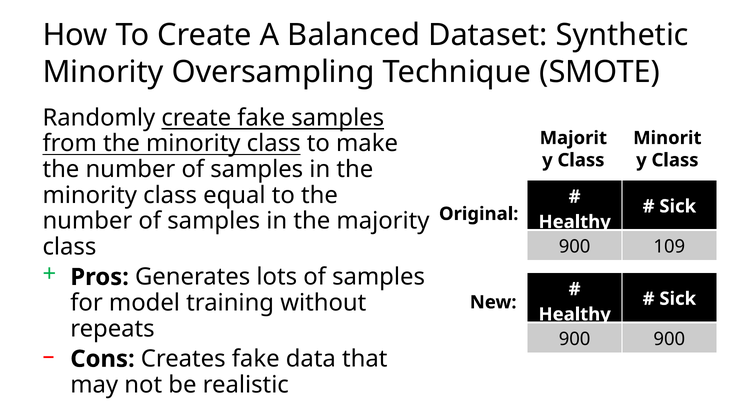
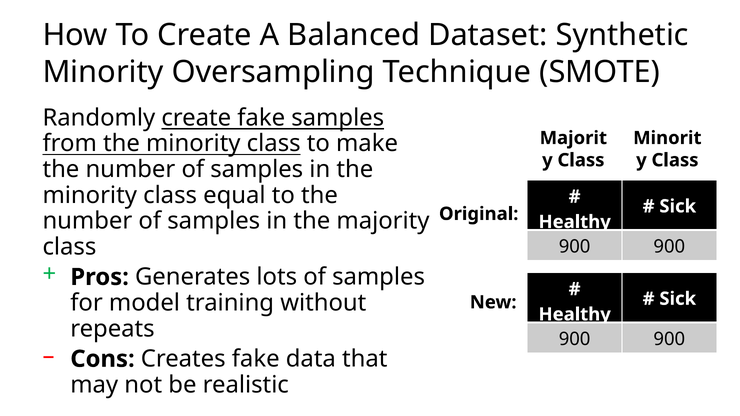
109 at (669, 247): 109 -> 900
